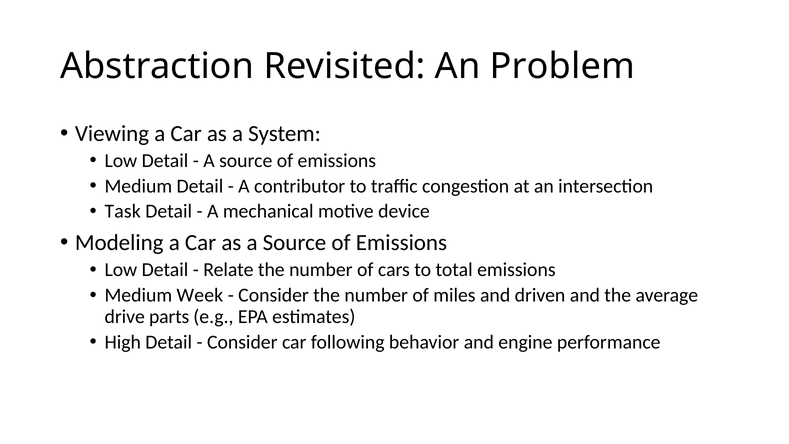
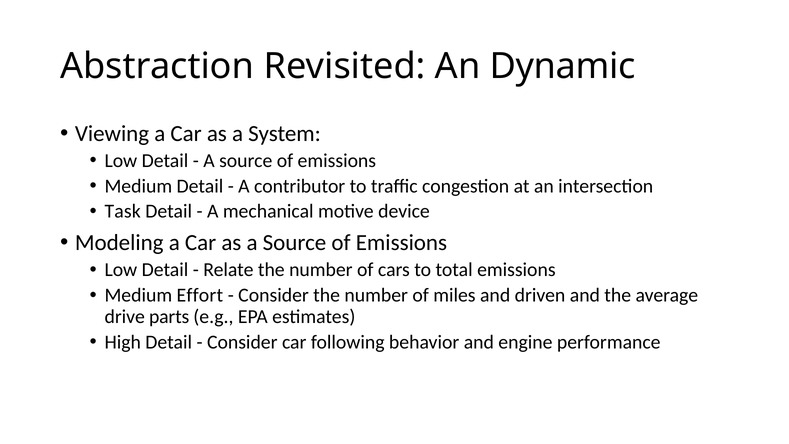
Problem: Problem -> Dynamic
Week: Week -> Effort
